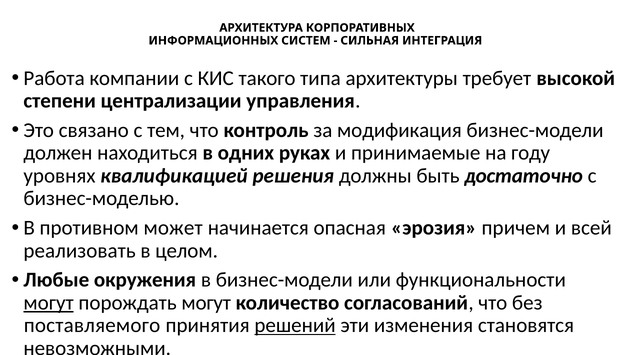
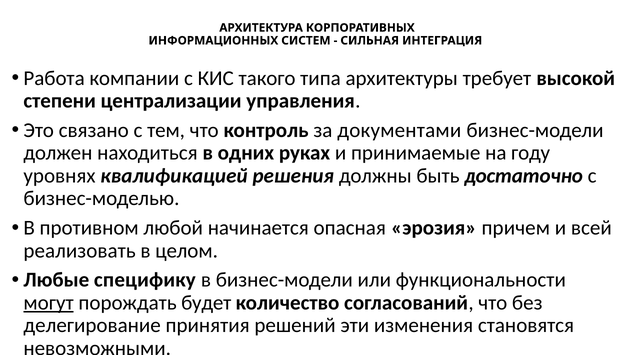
модификация: модификация -> документами
может: может -> любой
окружения: окружения -> специфику
порождать могут: могут -> будет
поставляемого: поставляемого -> делегирование
решений underline: present -> none
